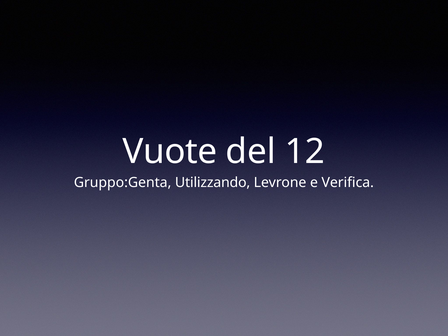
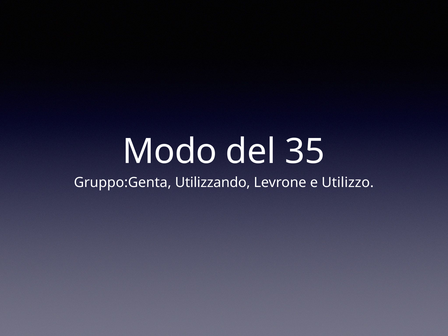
Vuote: Vuote -> Modo
12: 12 -> 35
Verifica: Verifica -> Utilizzo
